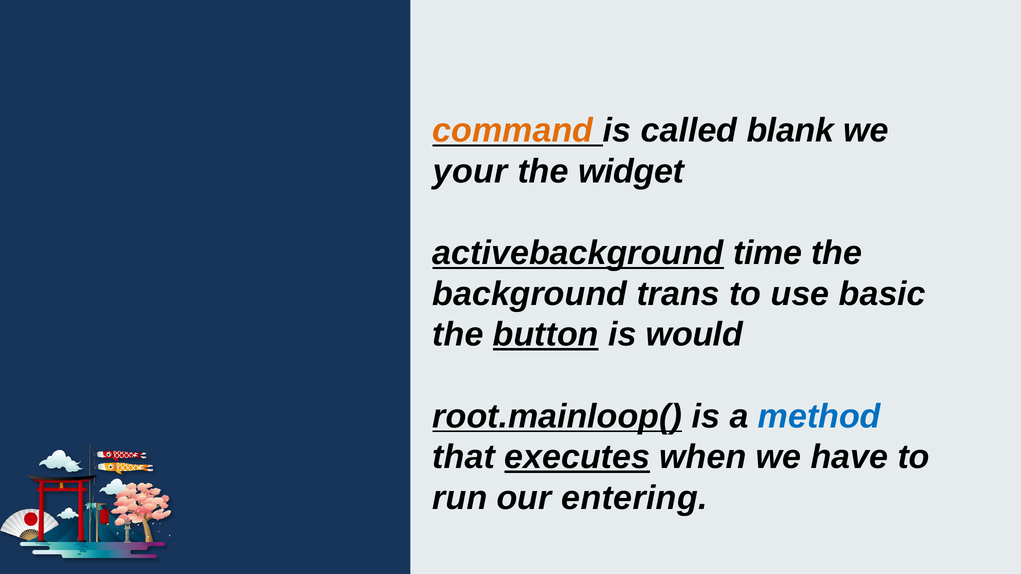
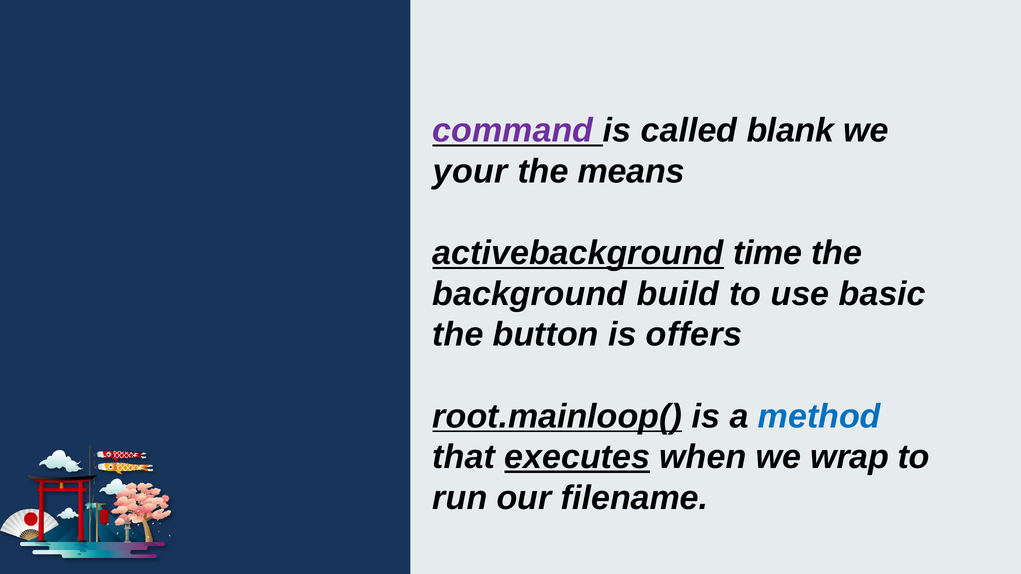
command colour: orange -> purple
widget: widget -> means
trans: trans -> build
button underline: present -> none
would: would -> offers
have: have -> wrap
entering: entering -> filename
